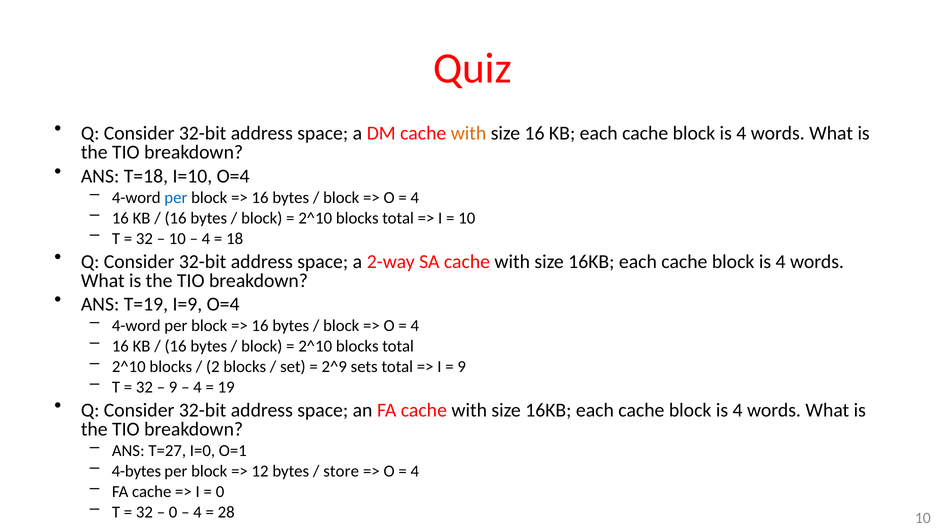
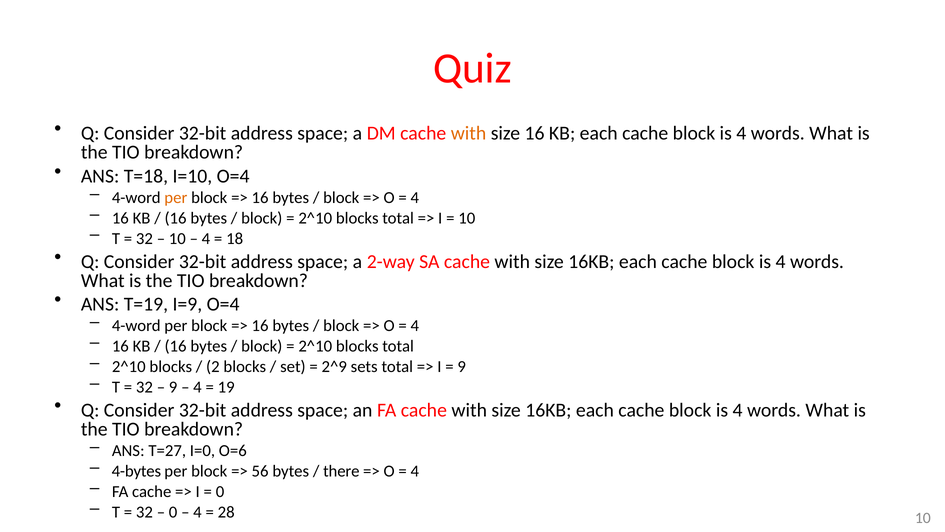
per at (176, 197) colour: blue -> orange
O=1: O=1 -> O=6
12: 12 -> 56
store: store -> there
